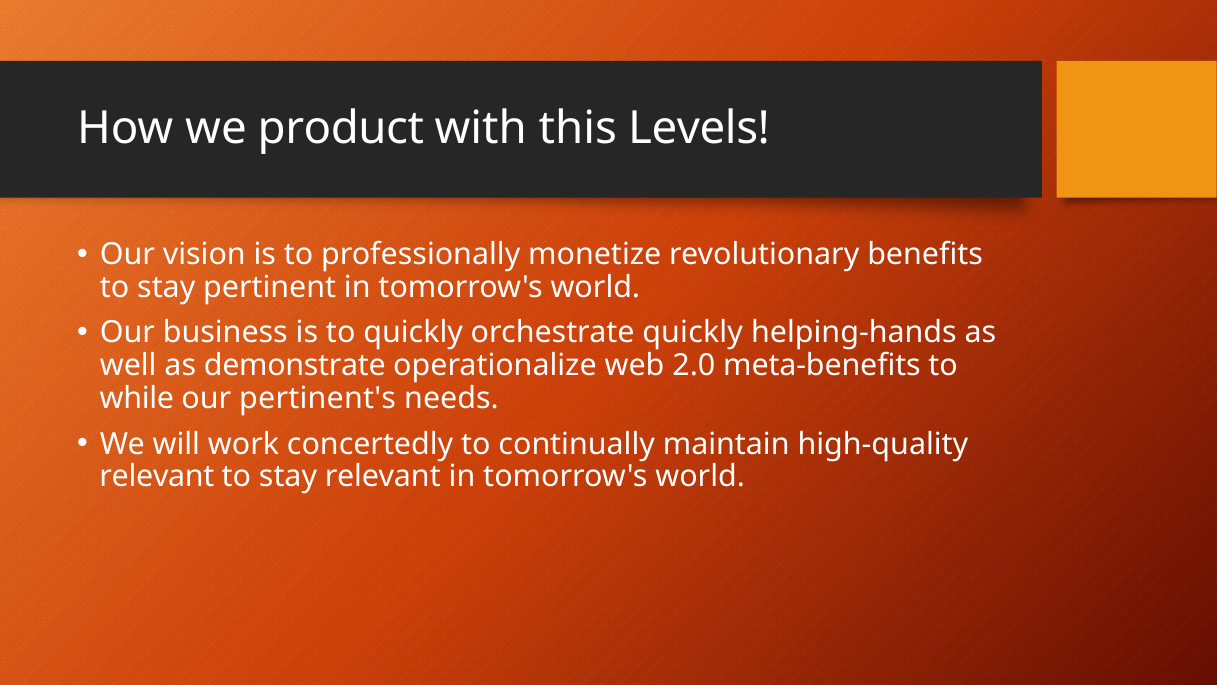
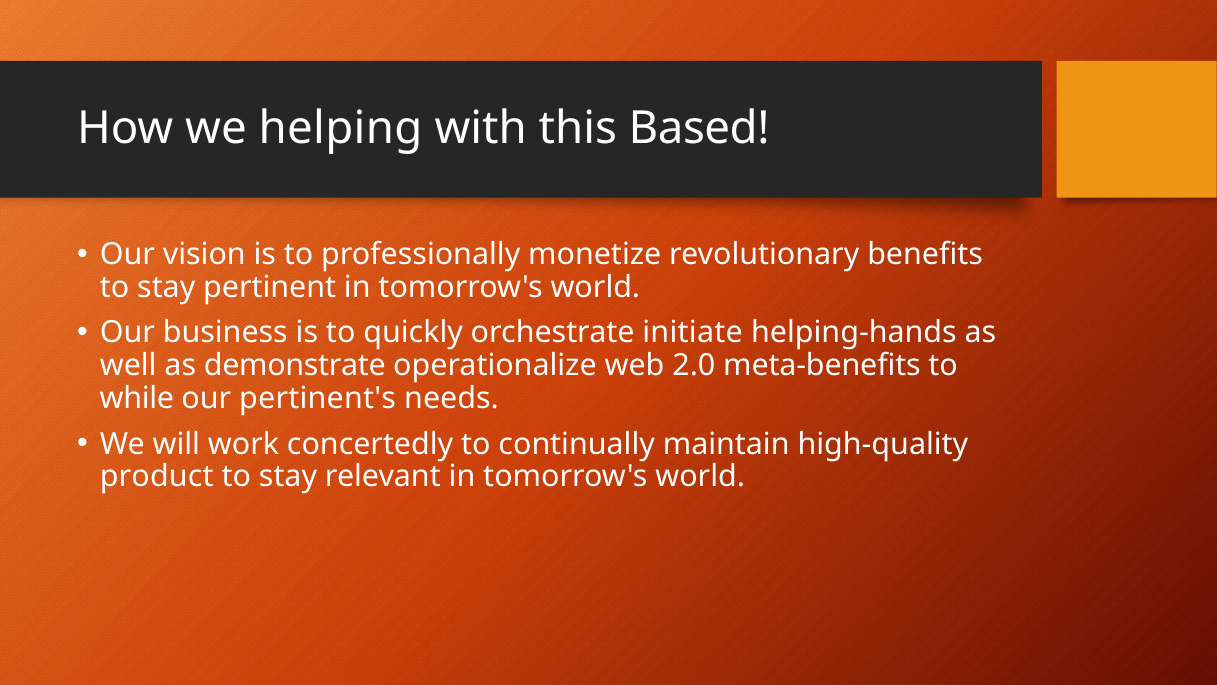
product: product -> helping
Levels: Levels -> Based
orchestrate quickly: quickly -> initiate
relevant at (157, 477): relevant -> product
